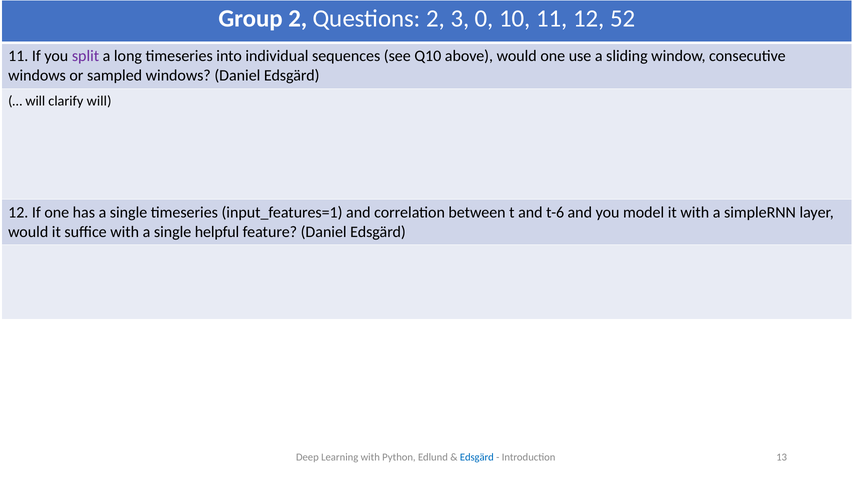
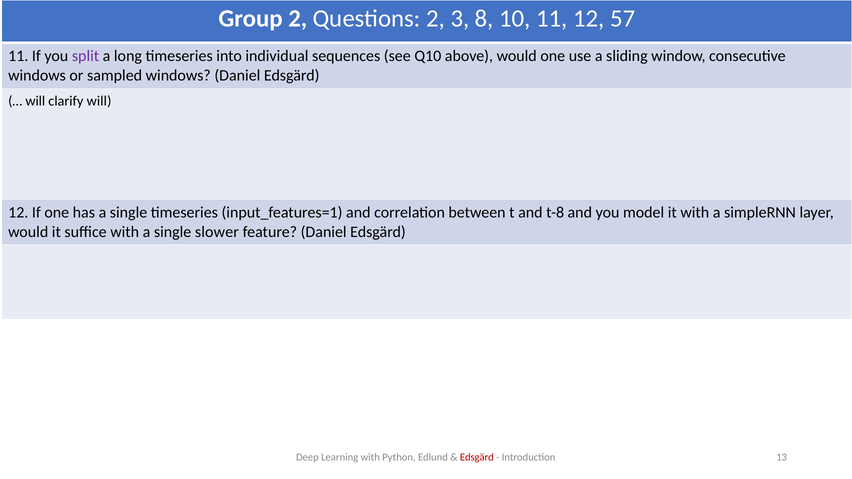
0: 0 -> 8
52: 52 -> 57
t-6: t-6 -> t-8
helpful: helpful -> slower
Edsgärd at (477, 458) colour: blue -> red
